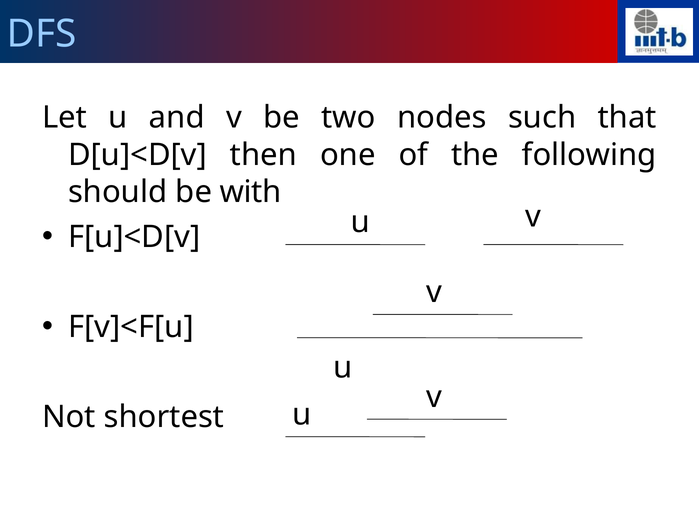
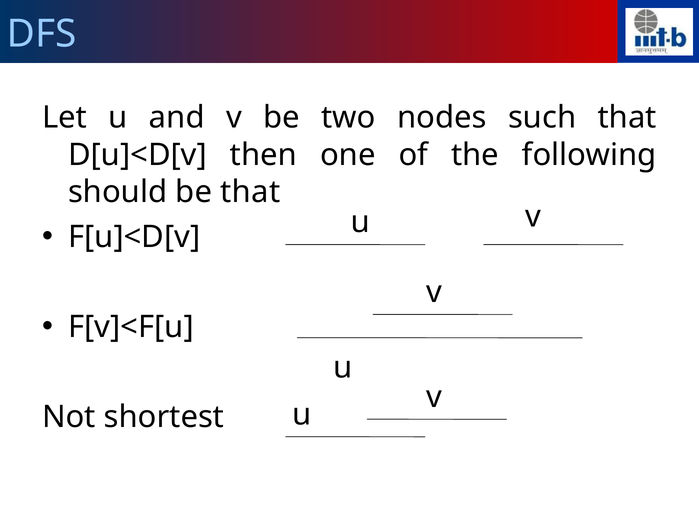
be with: with -> that
